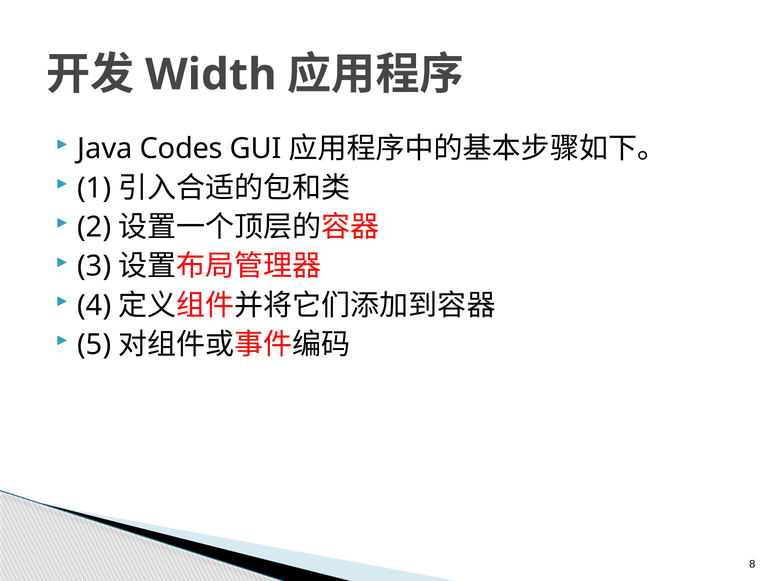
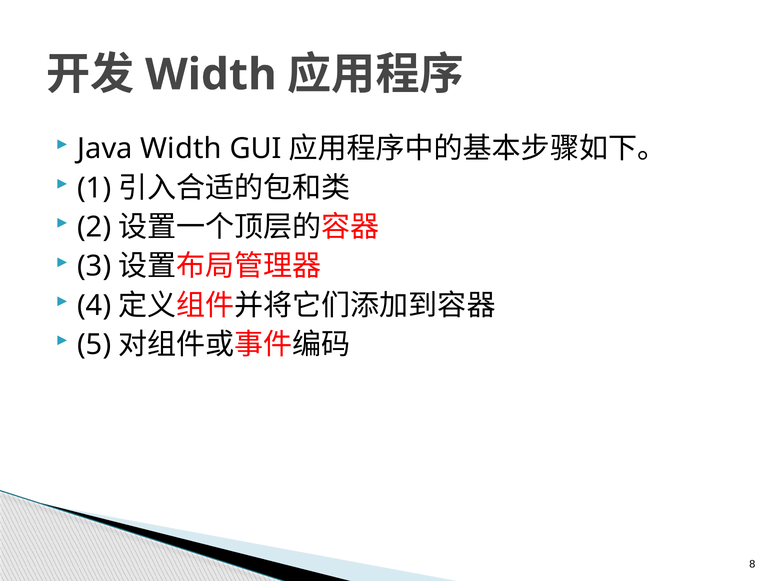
Java Codes: Codes -> Width
